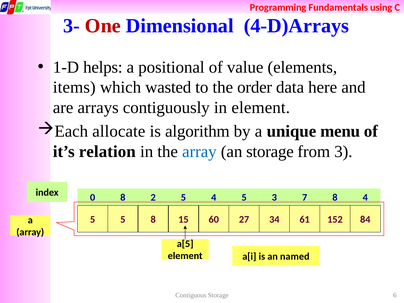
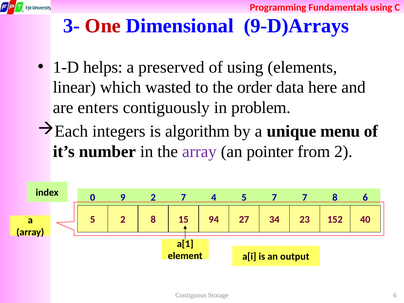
4-D)Arrays: 4-D)Arrays -> 9-D)Arrays
positional: positional -> preserved
of value: value -> using
items: items -> linear
arrays: arrays -> enters
in element: element -> problem
allocate: allocate -> integers
relation: relation -> number
array at (199, 152) colour: blue -> purple
an storage: storage -> pointer
from 3: 3 -> 2
0 8: 8 -> 9
2 5: 5 -> 7
5 3: 3 -> 7
8 4: 4 -> 6
5 5: 5 -> 2
60: 60 -> 94
61: 61 -> 23
84: 84 -> 40
a[5: a[5 -> a[1
named: named -> output
